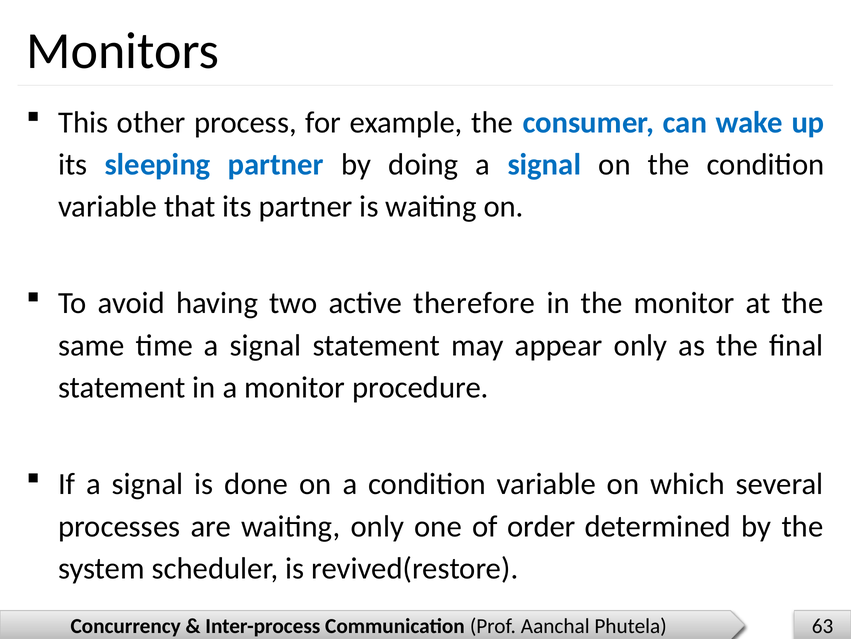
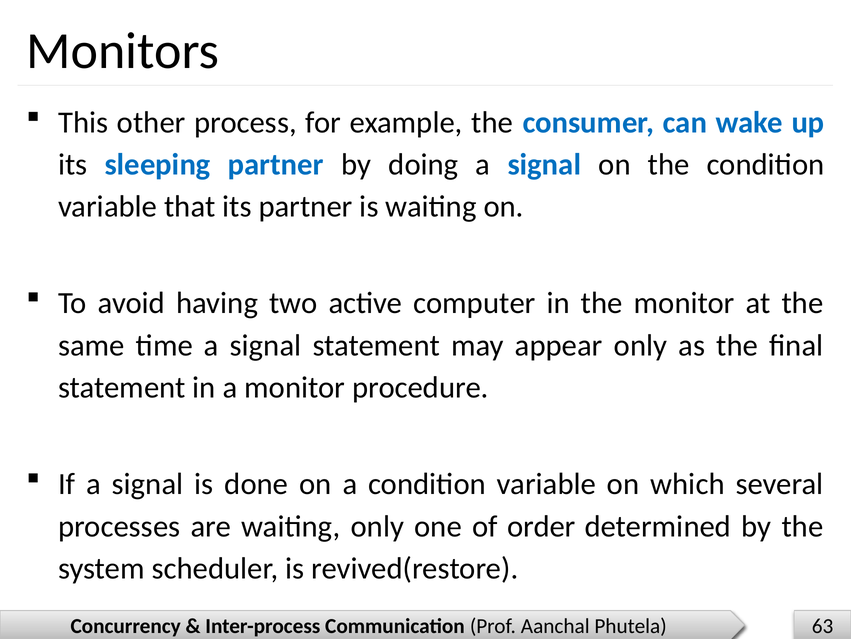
therefore: therefore -> computer
